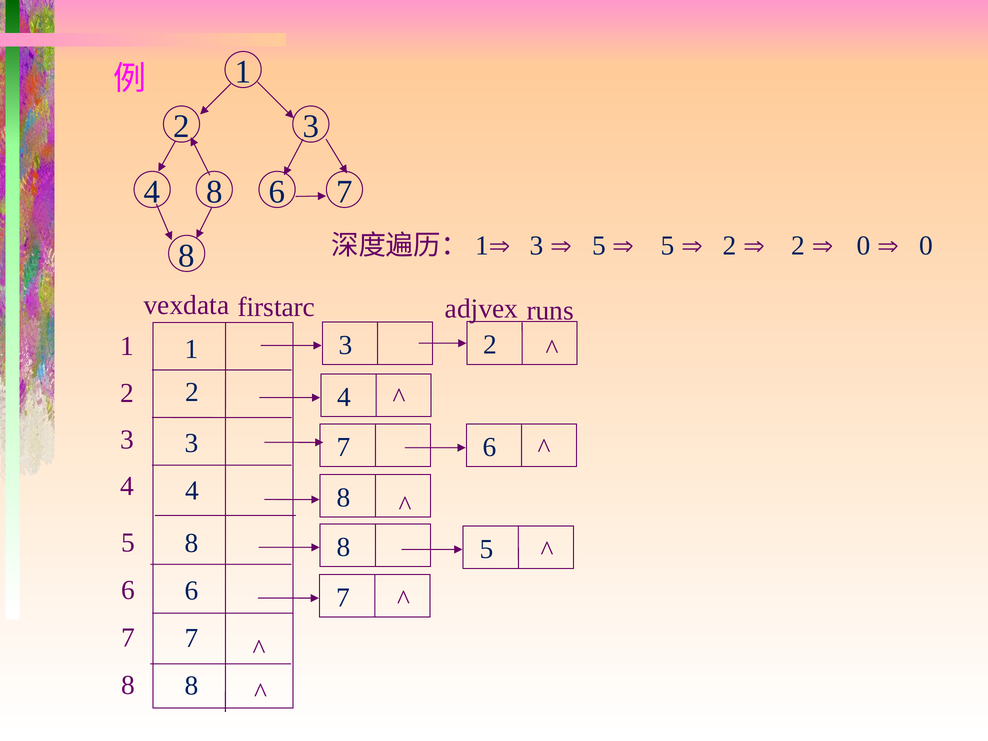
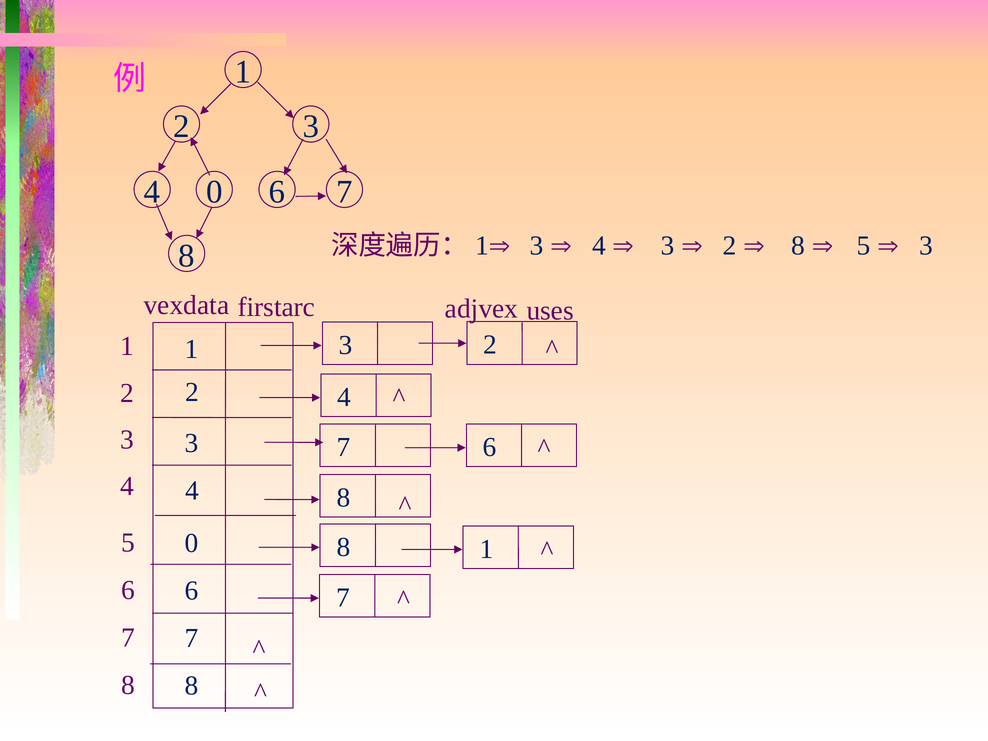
8 at (214, 192): 8 -> 0
5 at (599, 246): 5 -> 4
5 at (667, 246): 5 -> 3
2 at (798, 246): 2 -> 8
0 at (864, 246): 0 -> 5
0 at (926, 246): 0 -> 3
runs: runs -> uses
5 8: 8 -> 0
8 5: 5 -> 1
